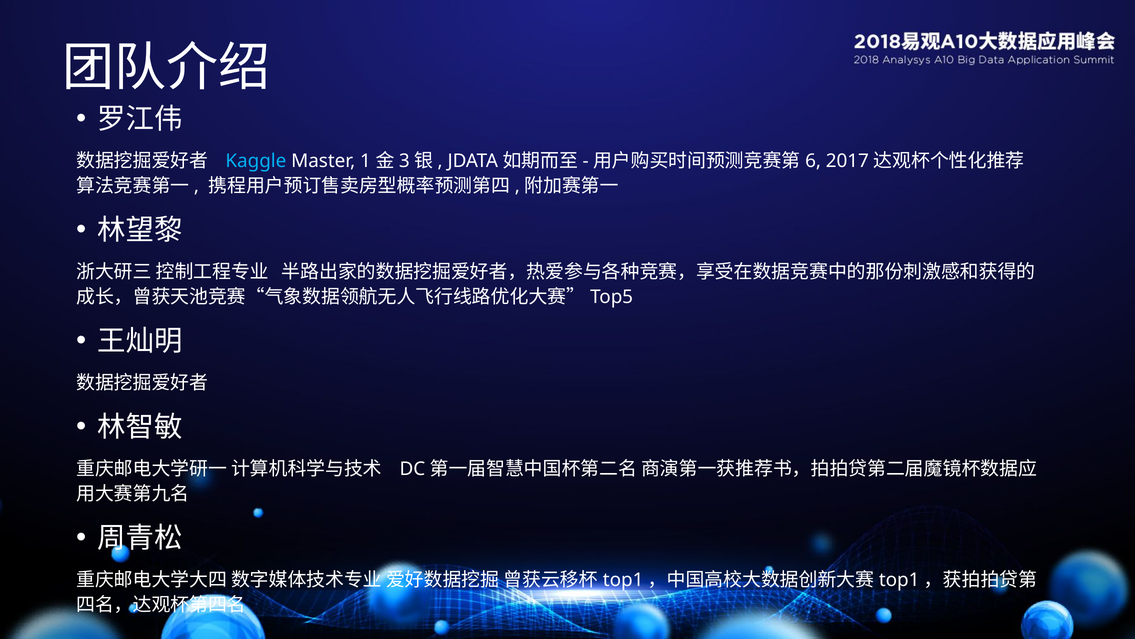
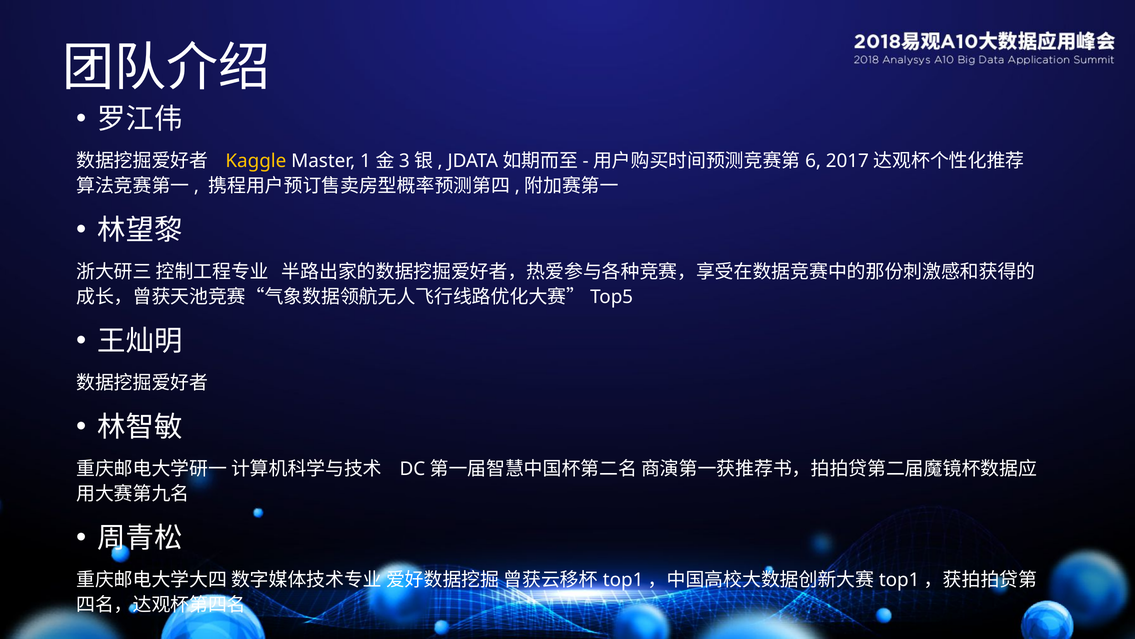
Kaggle colour: light blue -> yellow
